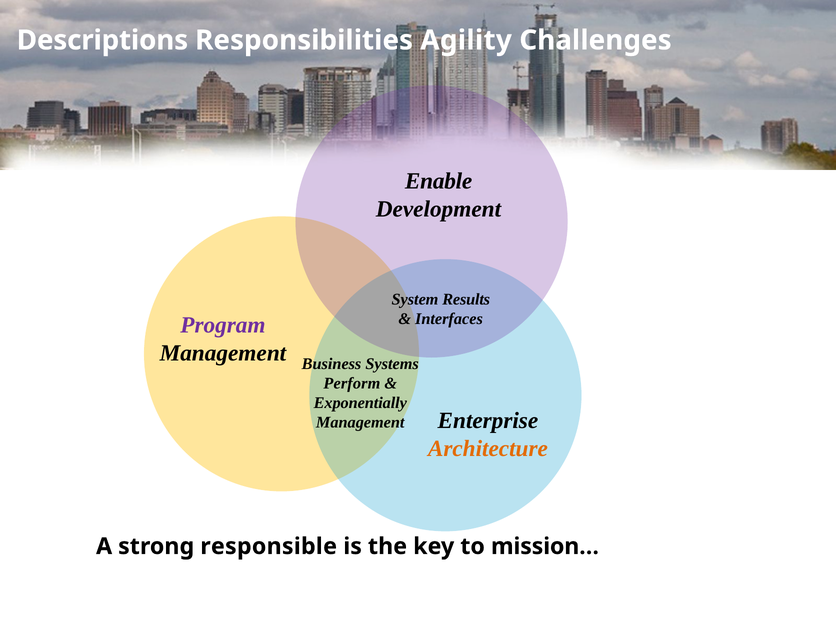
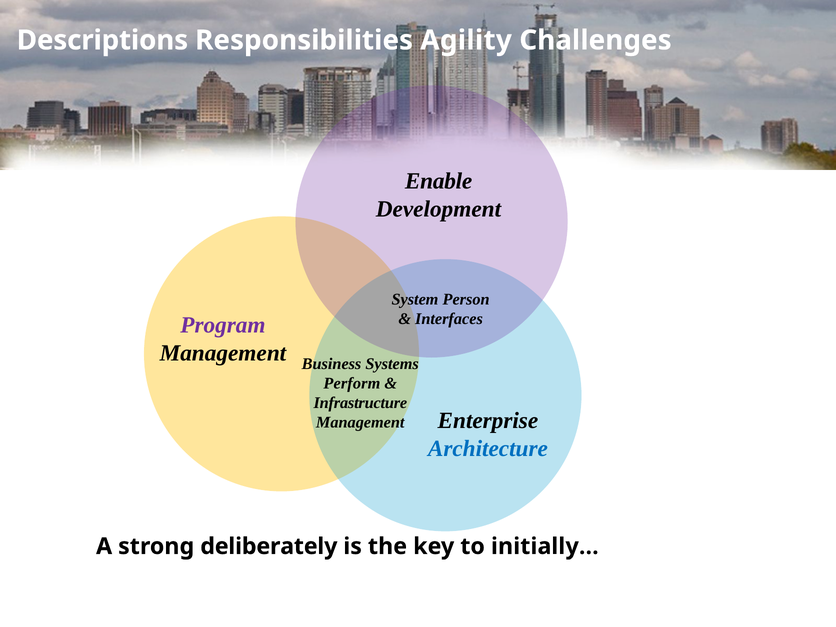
Results: Results -> Person
Exponentially: Exponentially -> Infrastructure
Architecture colour: orange -> blue
responsible: responsible -> deliberately
mission…: mission… -> initially…
